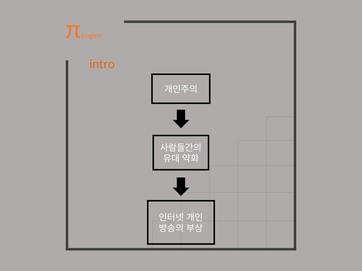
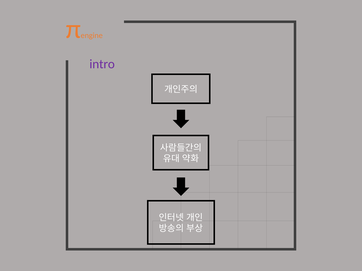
intro colour: orange -> purple
